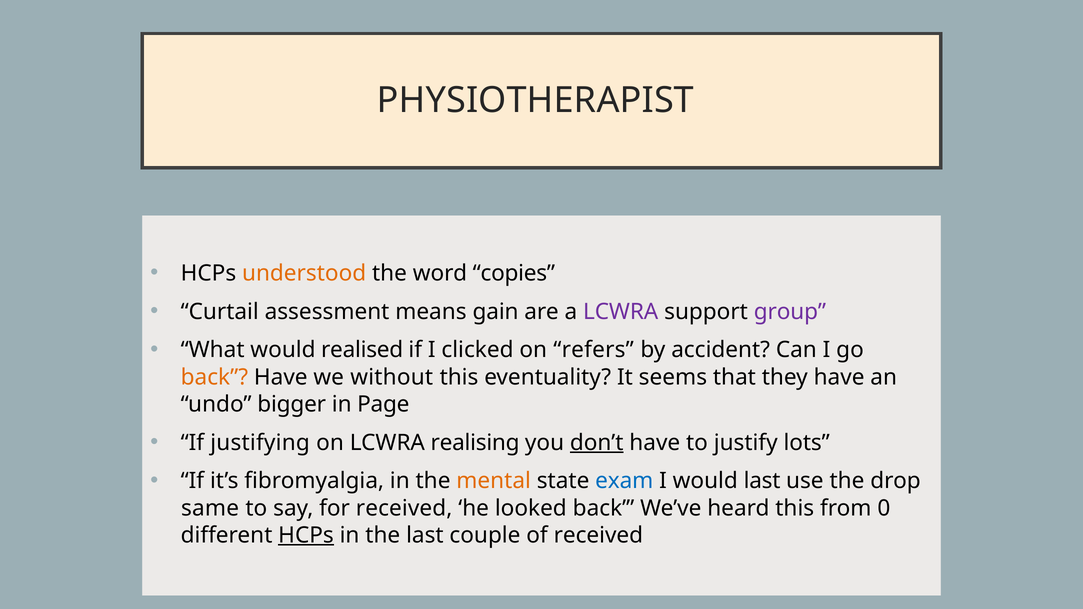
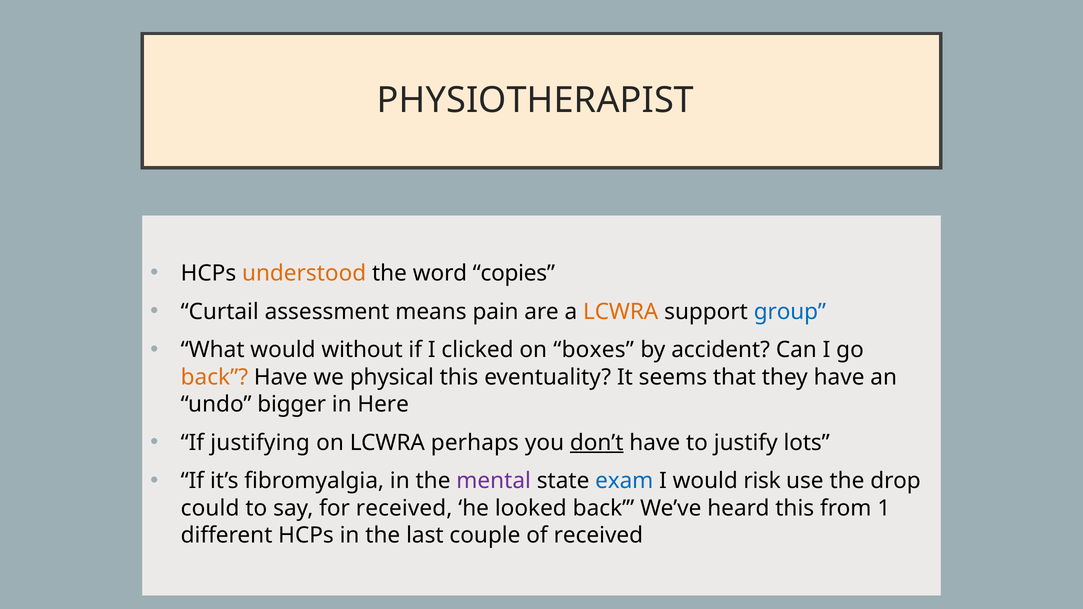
gain: gain -> pain
LCWRA at (621, 312) colour: purple -> orange
group colour: purple -> blue
realised: realised -> without
refers: refers -> boxes
without: without -> physical
Page: Page -> Here
realising: realising -> perhaps
mental colour: orange -> purple
would last: last -> risk
same: same -> could
0: 0 -> 1
HCPs at (306, 535) underline: present -> none
